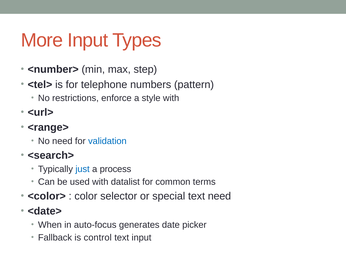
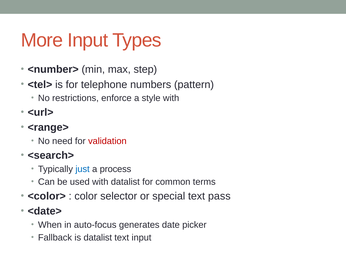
validation colour: blue -> red
text need: need -> pass
is control: control -> datalist
